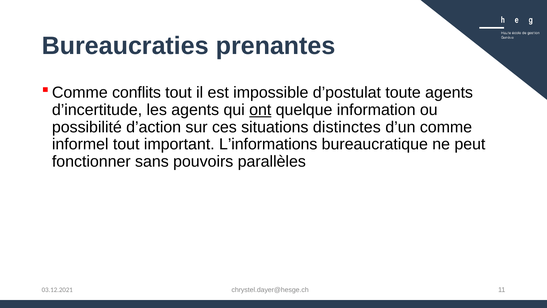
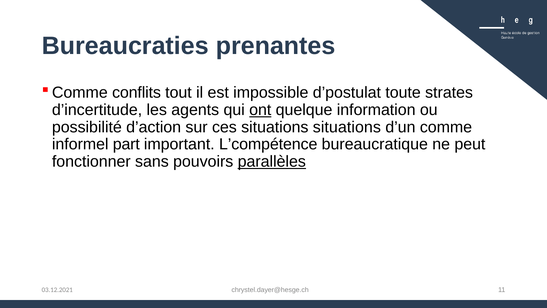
toute agents: agents -> strates
situations distinctes: distinctes -> situations
informel tout: tout -> part
L’informations: L’informations -> L’compétence
parallèles underline: none -> present
